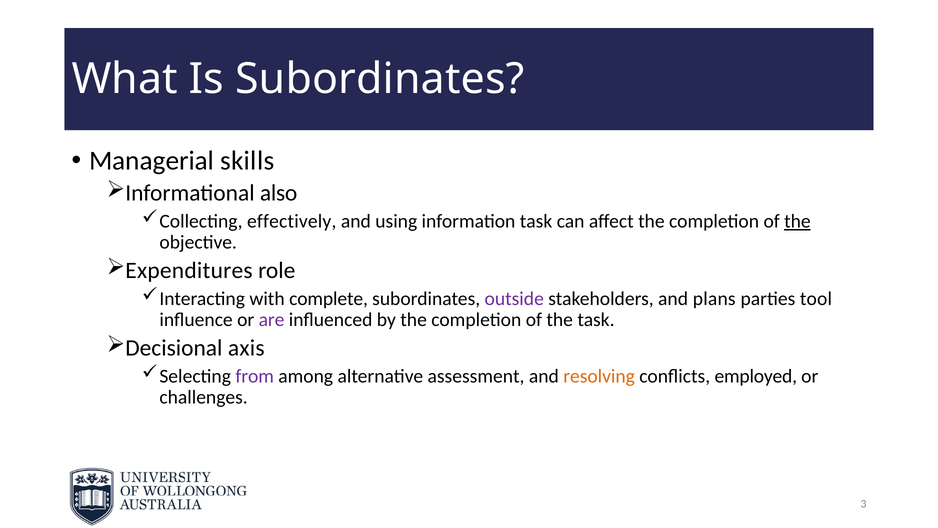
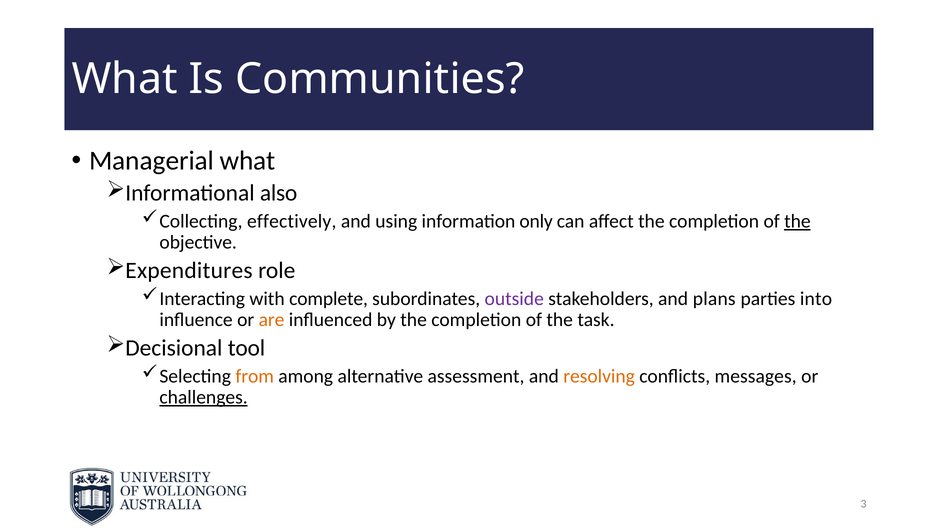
Is Subordinates: Subordinates -> Communities
Managerial skills: skills -> what
information task: task -> only
tool: tool -> into
are colour: purple -> orange
axis: axis -> tool
from colour: purple -> orange
employed: employed -> messages
challenges underline: none -> present
